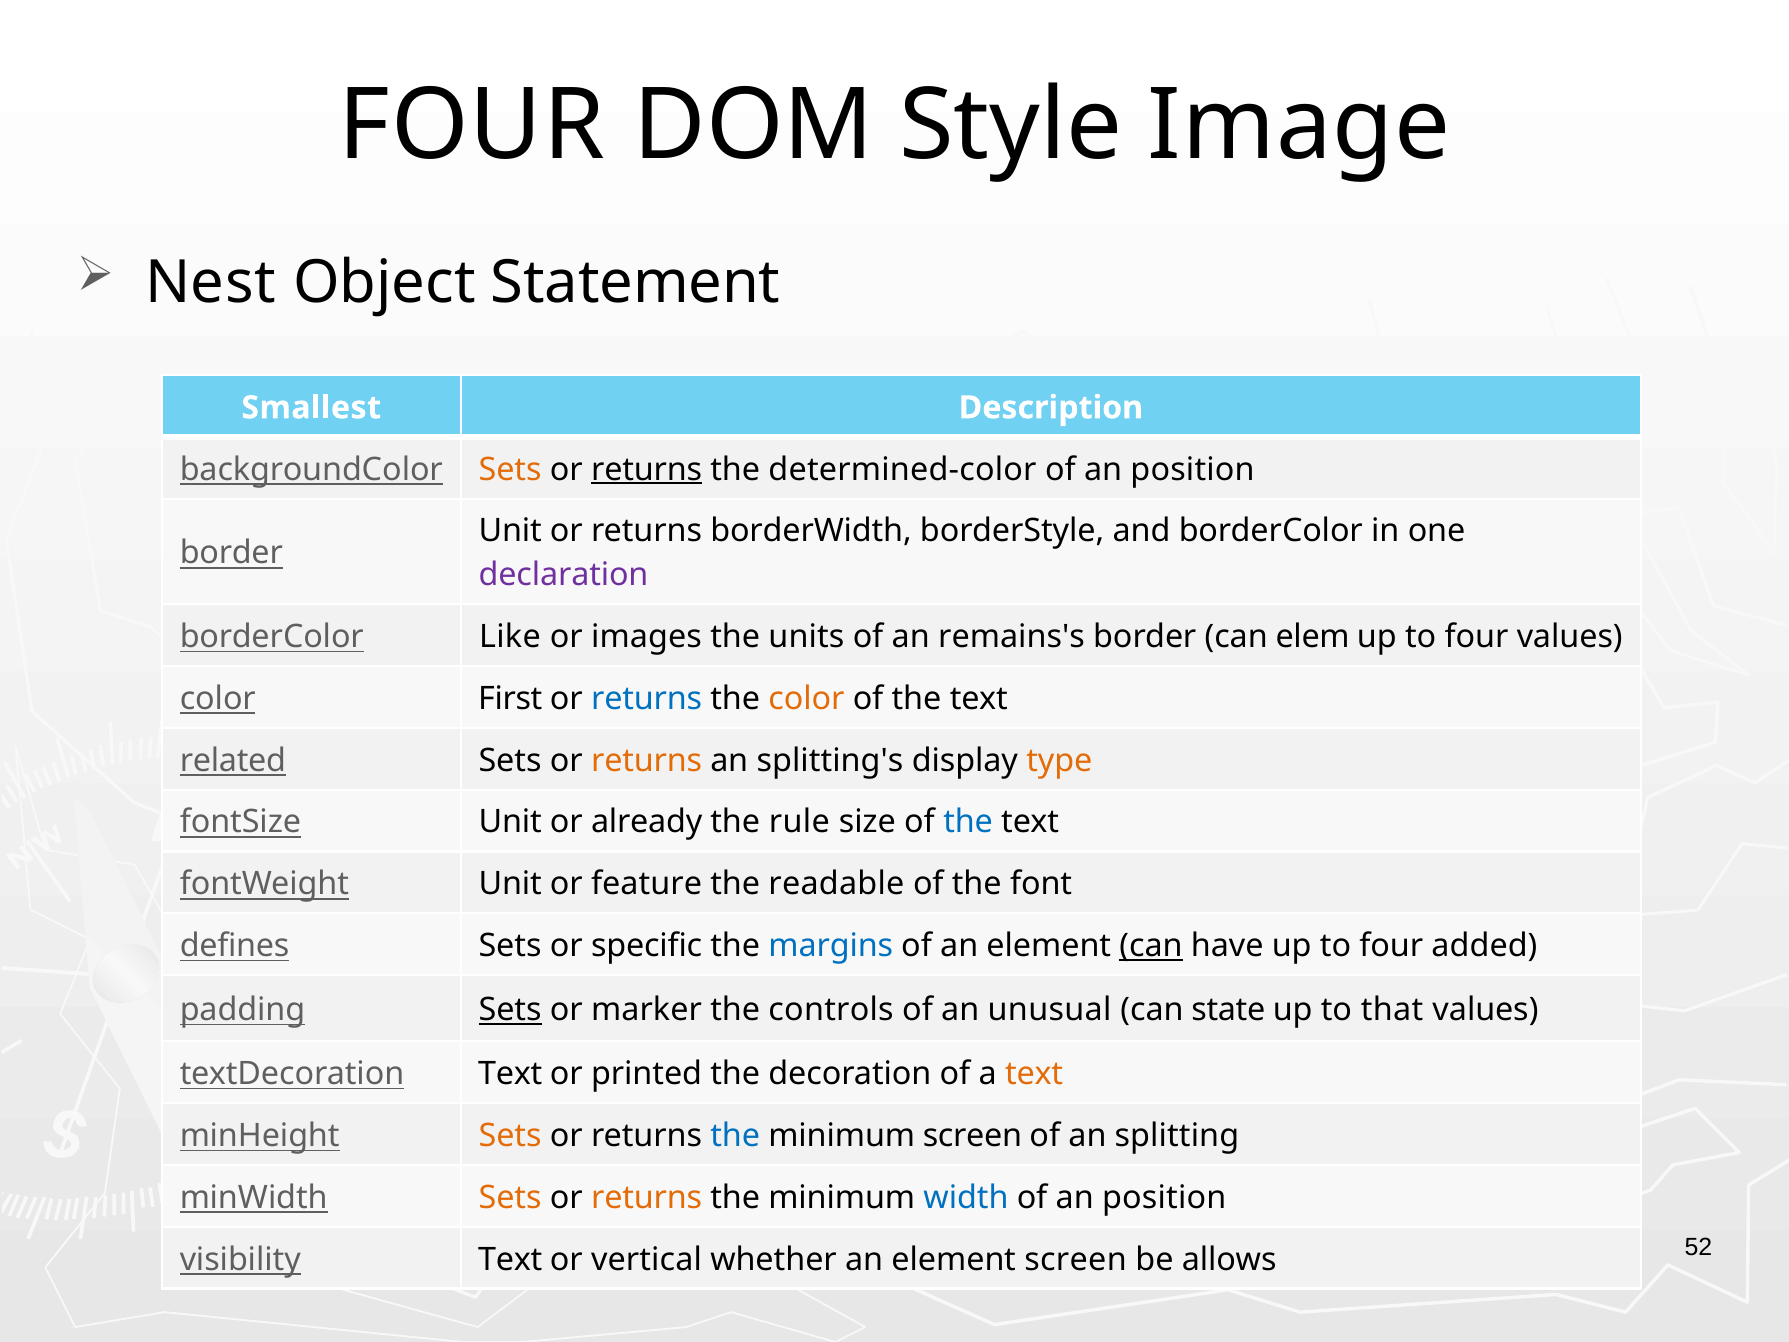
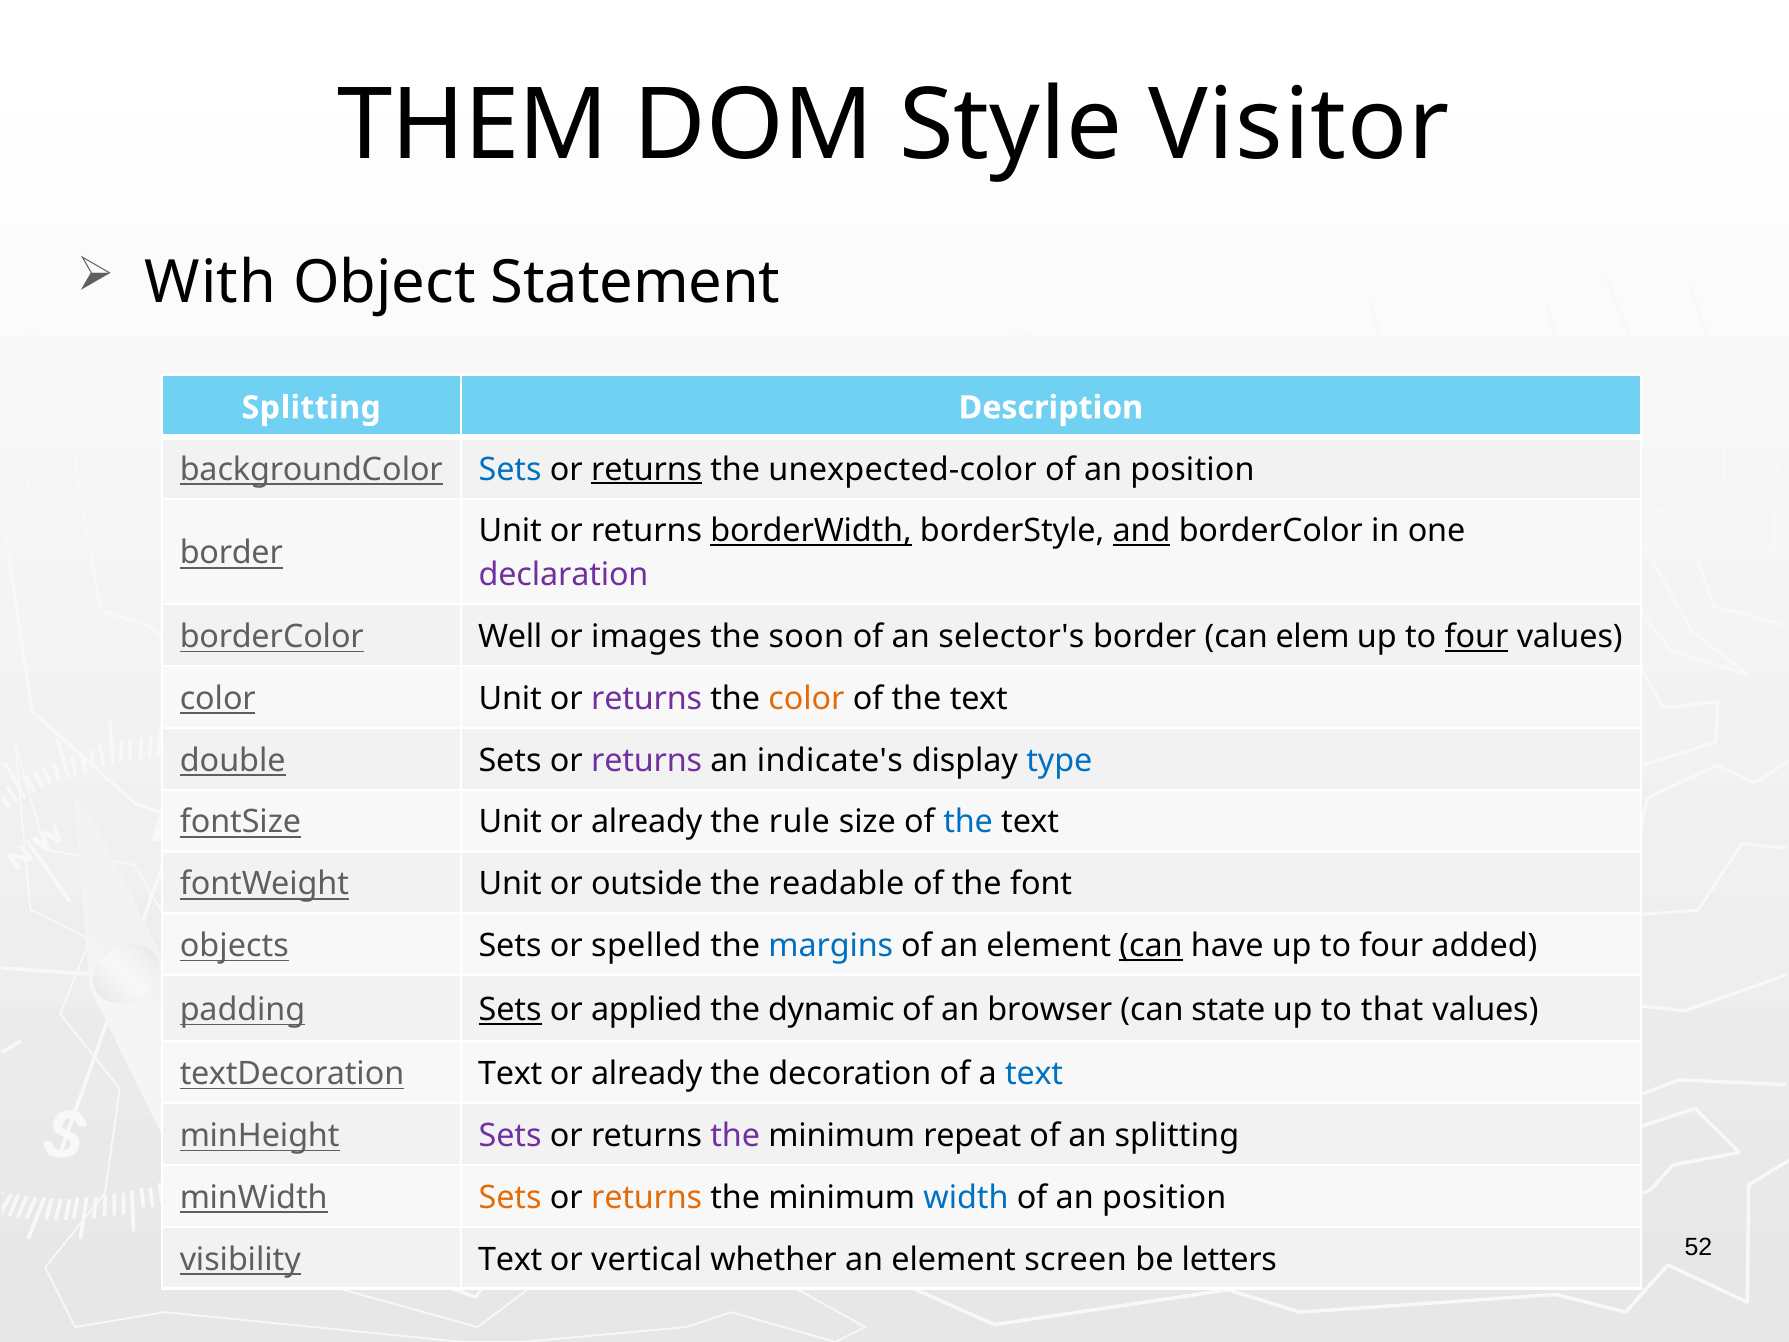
FOUR at (472, 125): FOUR -> THEM
Image: Image -> Visitor
Nest: Nest -> With
Smallest at (311, 408): Smallest -> Splitting
Sets at (510, 469) colour: orange -> blue
determined-color: determined-color -> unexpected-color
borderWidth underline: none -> present
and underline: none -> present
Like: Like -> Well
units: units -> soon
remains's: remains's -> selector's
four at (1477, 637) underline: none -> present
color First: First -> Unit
returns at (647, 699) colour: blue -> purple
related: related -> double
returns at (647, 760) colour: orange -> purple
splitting's: splitting's -> indicate's
type colour: orange -> blue
feature: feature -> outside
defines: defines -> objects
specific: specific -> spelled
marker: marker -> applied
controls: controls -> dynamic
unusual: unusual -> browser
printed at (647, 1074): printed -> already
text at (1034, 1074) colour: orange -> blue
Sets at (510, 1136) colour: orange -> purple
the at (735, 1136) colour: blue -> purple
minimum screen: screen -> repeat
allows: allows -> letters
